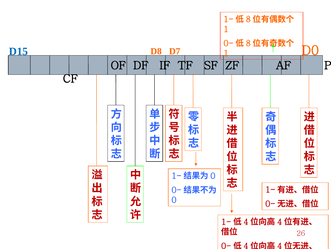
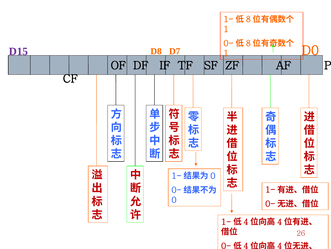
D15 colour: blue -> purple
